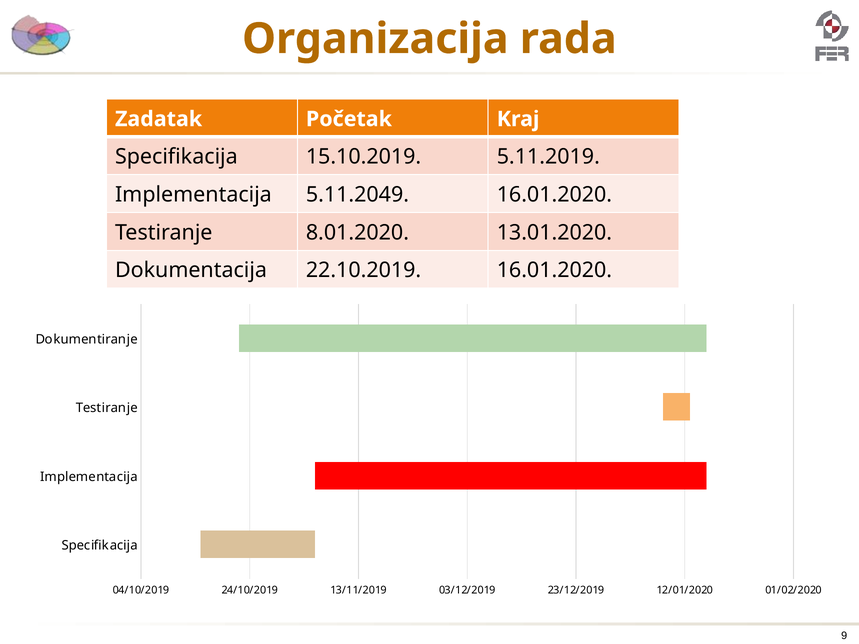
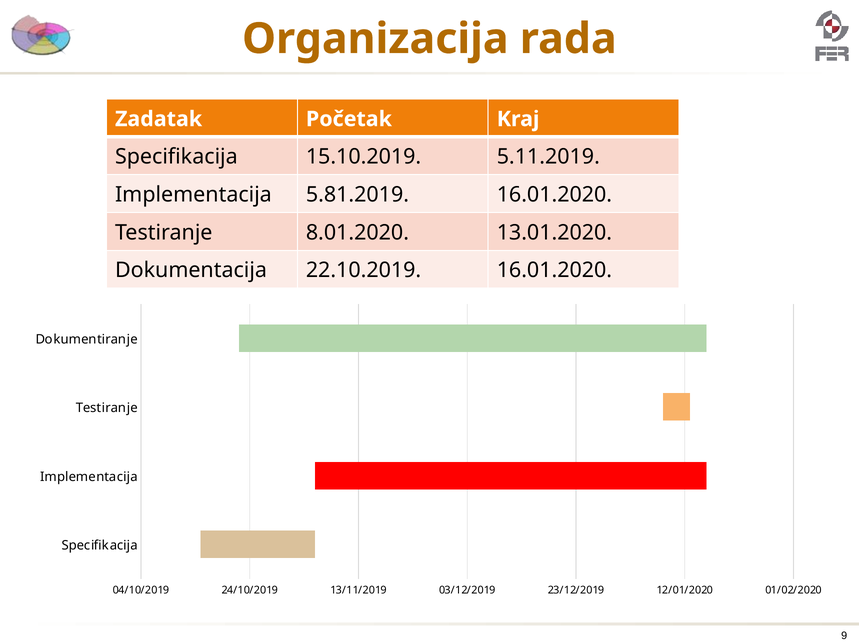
5.11.2049: 5.11.2049 -> 5.81.2019
